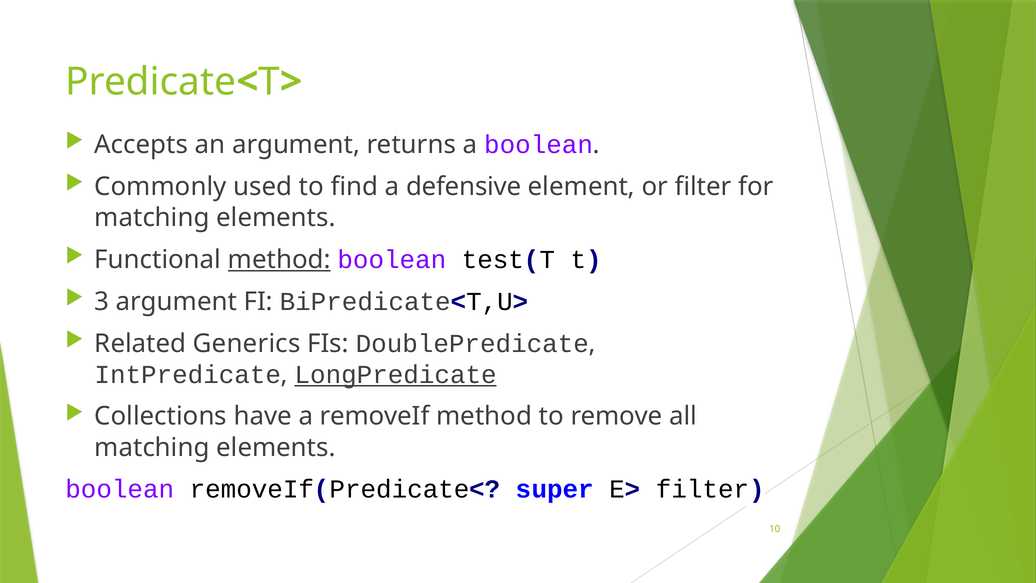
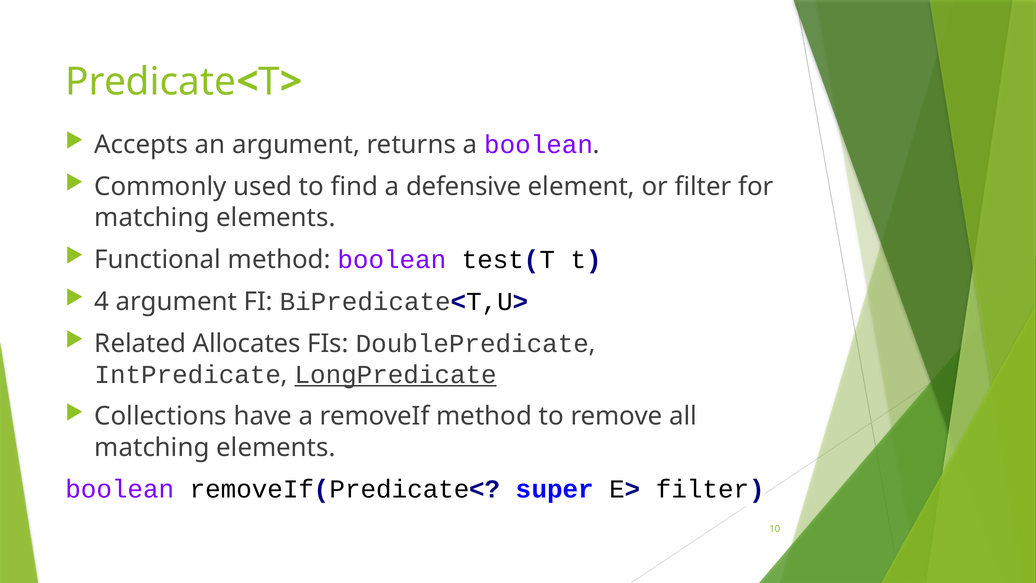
method at (279, 260) underline: present -> none
3: 3 -> 4
Generics: Generics -> Allocates
